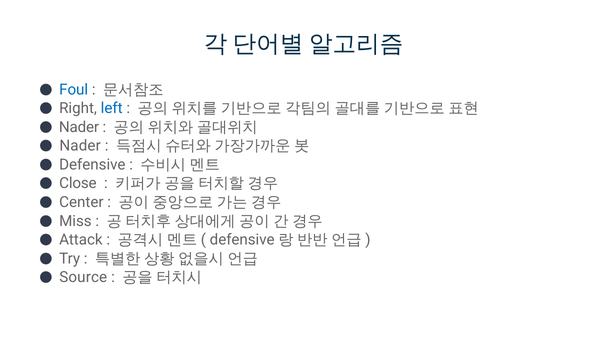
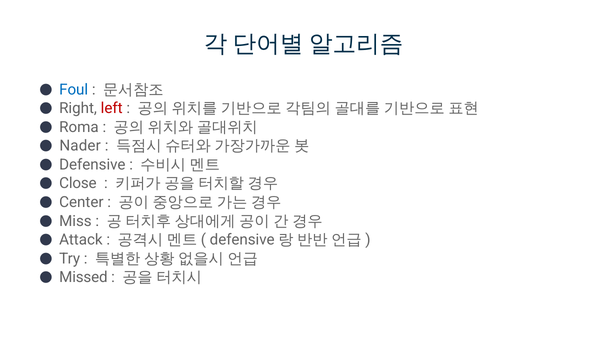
left colour: blue -> red
Nader at (79, 127): Nader -> Roma
Source: Source -> Missed
